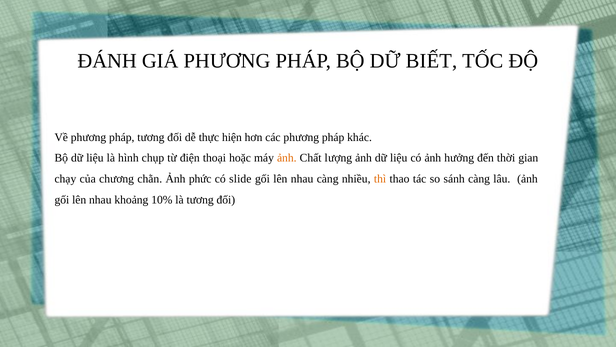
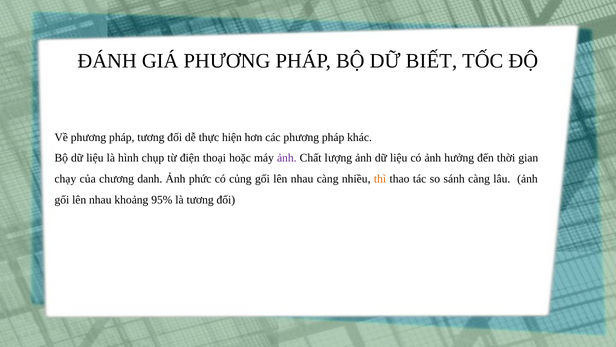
ảnh at (287, 158) colour: orange -> purple
chằn: chằn -> danh
slide: slide -> củng
10%: 10% -> 95%
